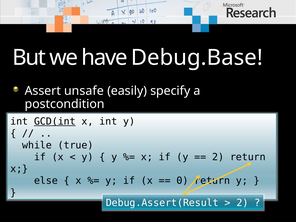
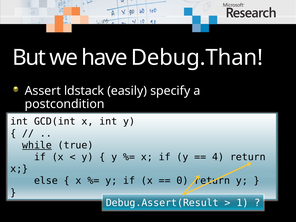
Debug.Base: Debug.Base -> Debug.Than
unsafe: unsafe -> ldstack
GCD(int underline: present -> none
while underline: none -> present
2 at (218, 157): 2 -> 4
2 at (242, 203): 2 -> 1
